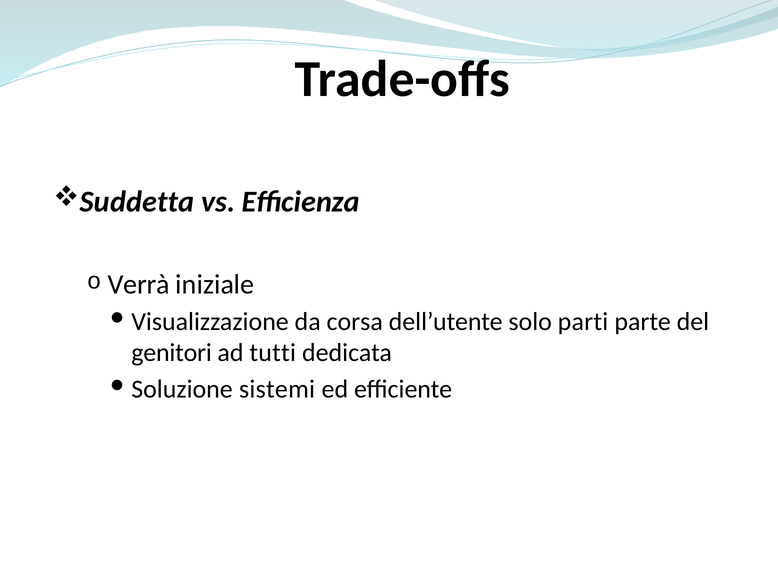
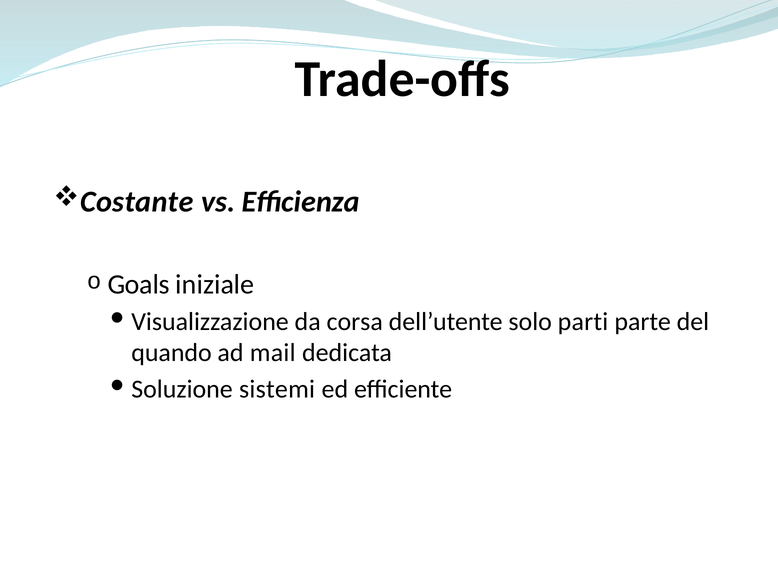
Suddetta: Suddetta -> Costante
Verrà: Verrà -> Goals
genitori: genitori -> quando
tutti: tutti -> mail
